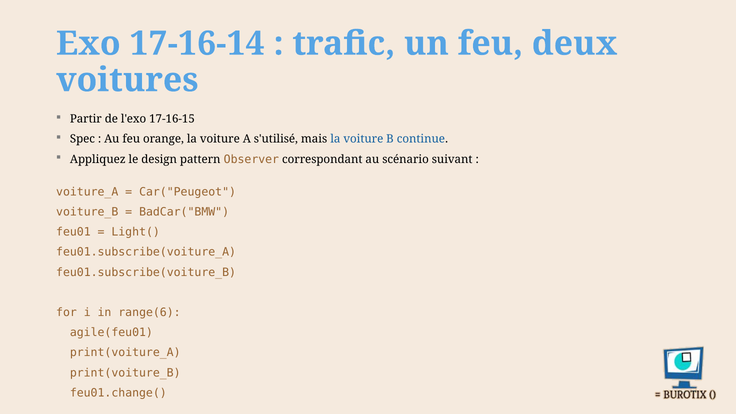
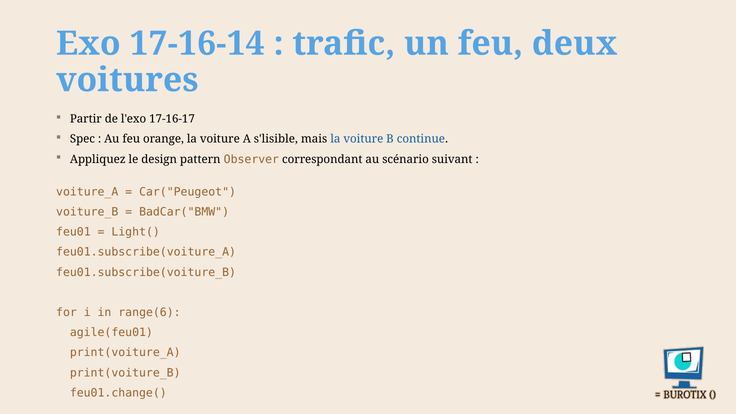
17-16-15: 17-16-15 -> 17-16-17
s'utilisé: s'utilisé -> s'lisible
